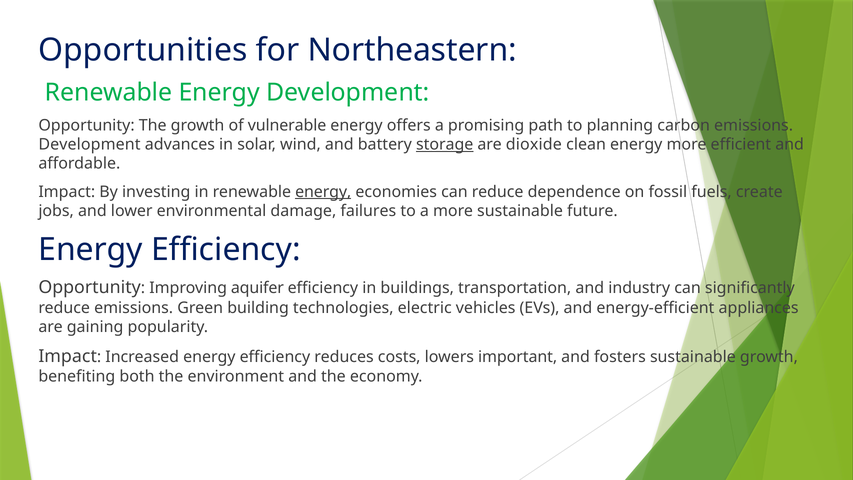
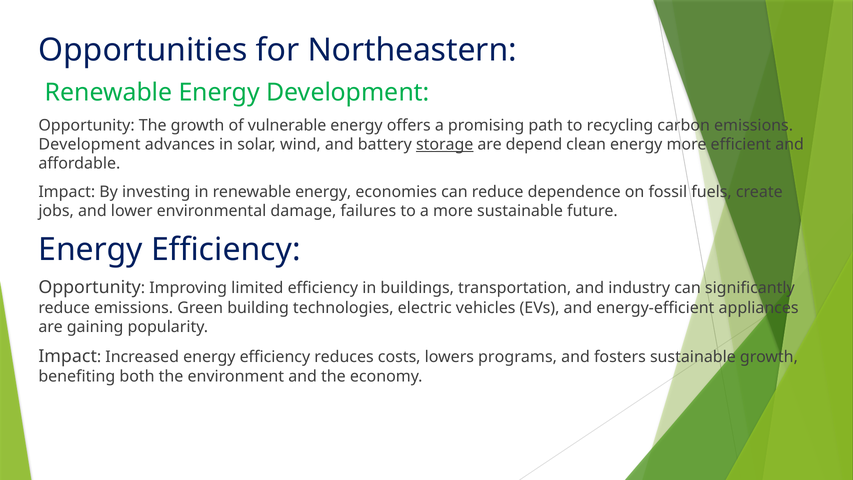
planning: planning -> recycling
dioxide: dioxide -> depend
energy at (323, 192) underline: present -> none
aquifer: aquifer -> limited
important: important -> programs
